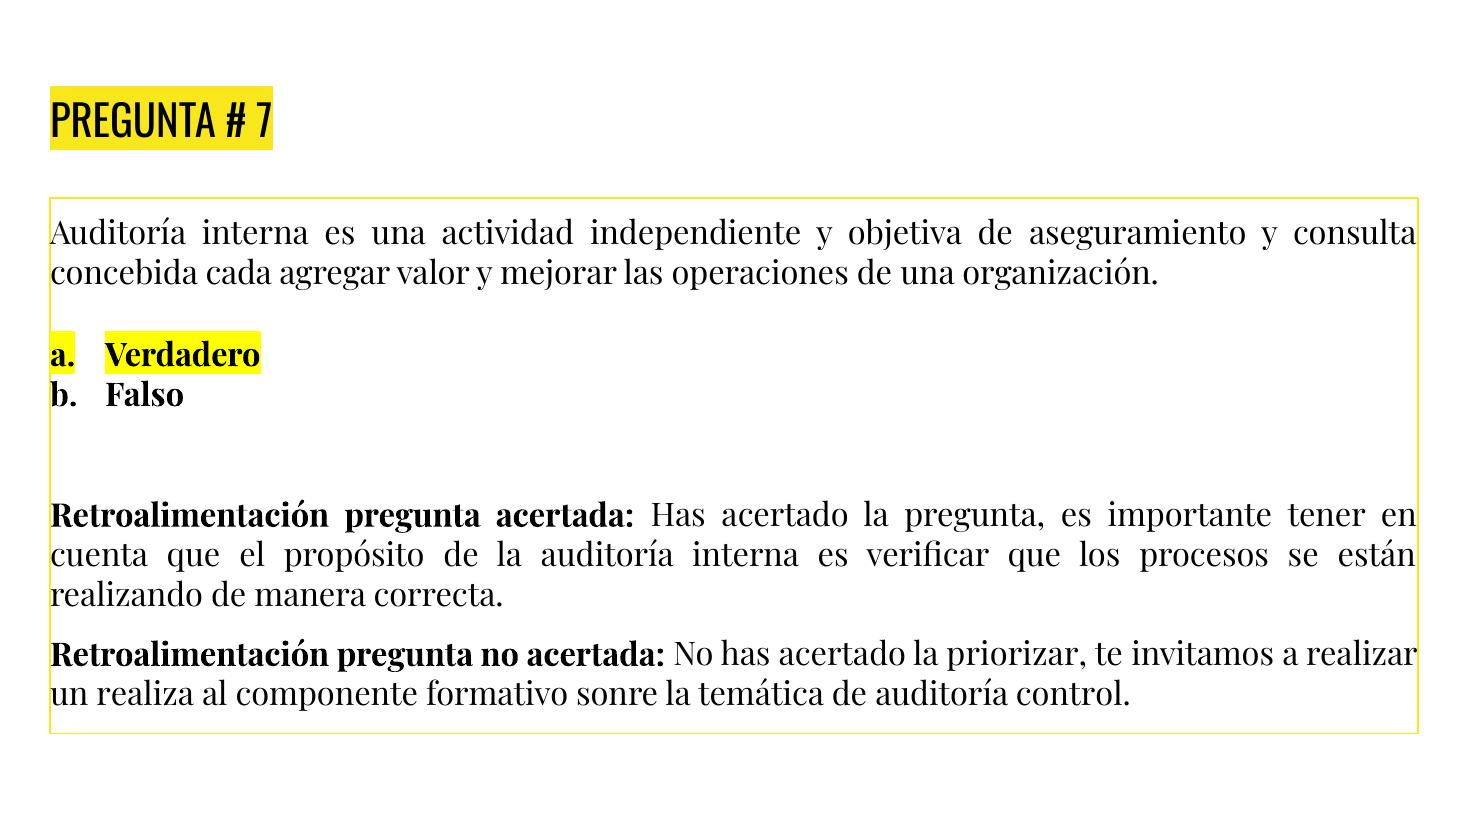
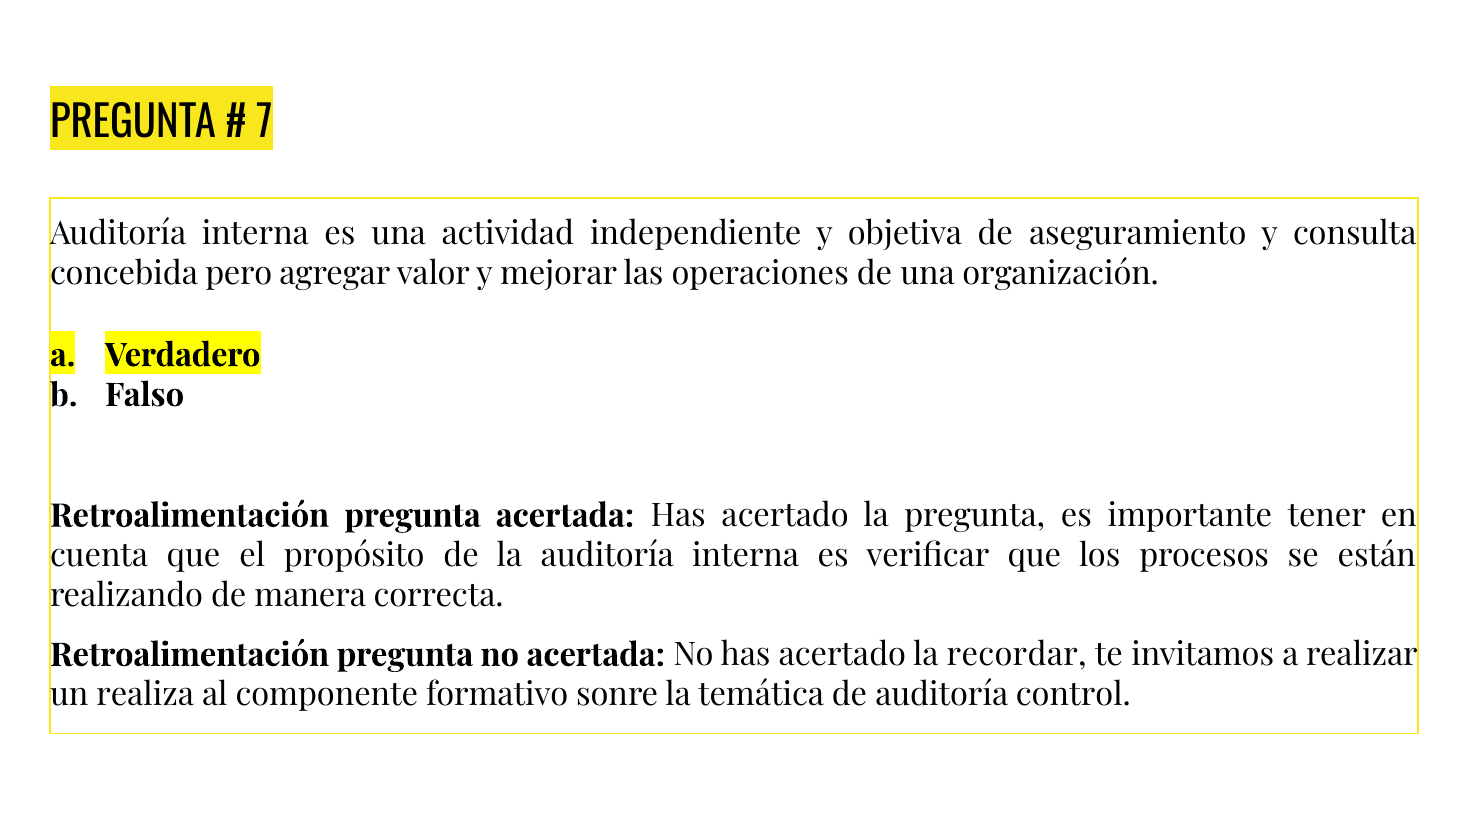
cada: cada -> pero
priorizar: priorizar -> recordar
